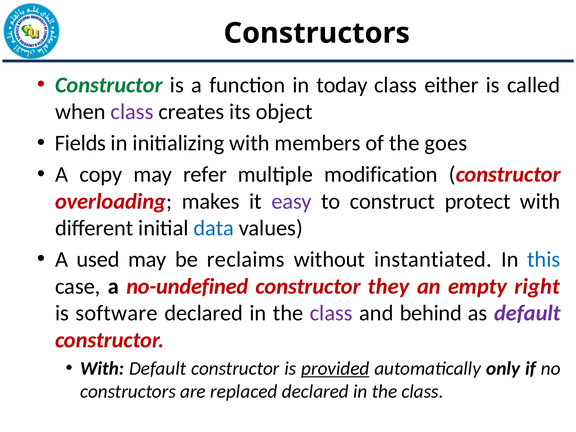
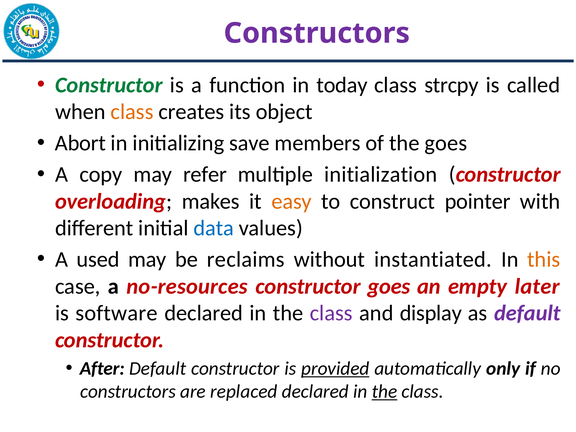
Constructors at (317, 33) colour: black -> purple
either: either -> strcpy
class at (132, 112) colour: purple -> orange
Fields: Fields -> Abort
initializing with: with -> save
modification: modification -> initialization
easy colour: purple -> orange
protect: protect -> pointer
this colour: blue -> orange
no-undefined: no-undefined -> no-resources
constructor they: they -> goes
right: right -> later
behind: behind -> display
With at (102, 369): With -> After
the at (384, 392) underline: none -> present
